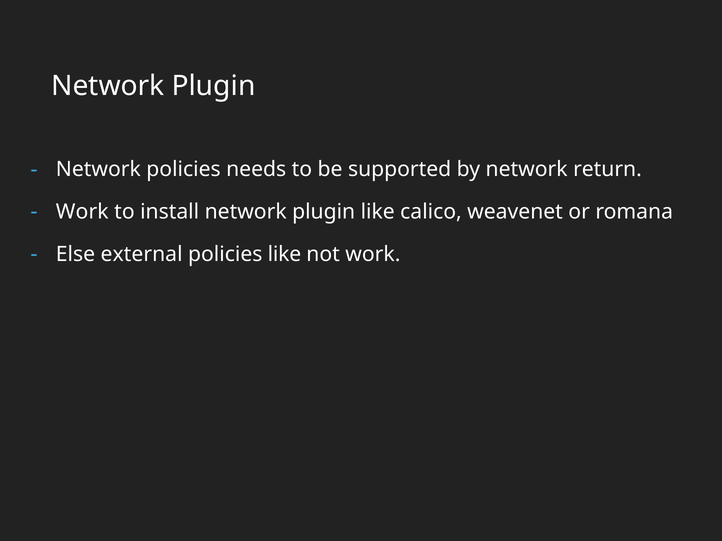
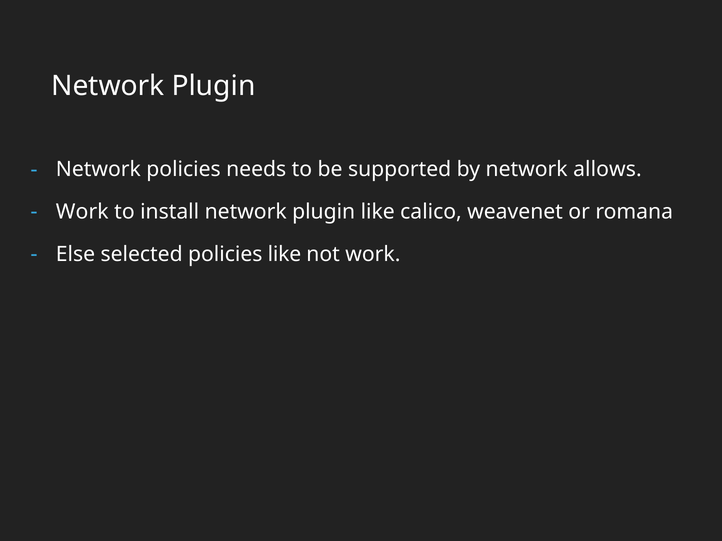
return: return -> allows
external: external -> selected
